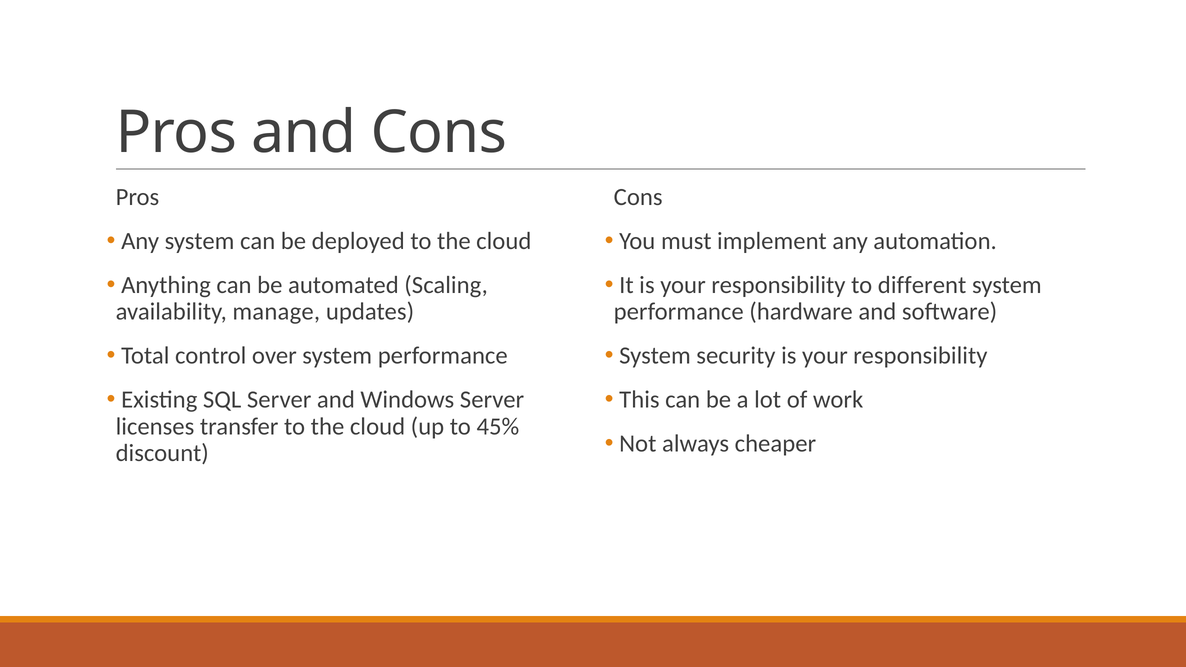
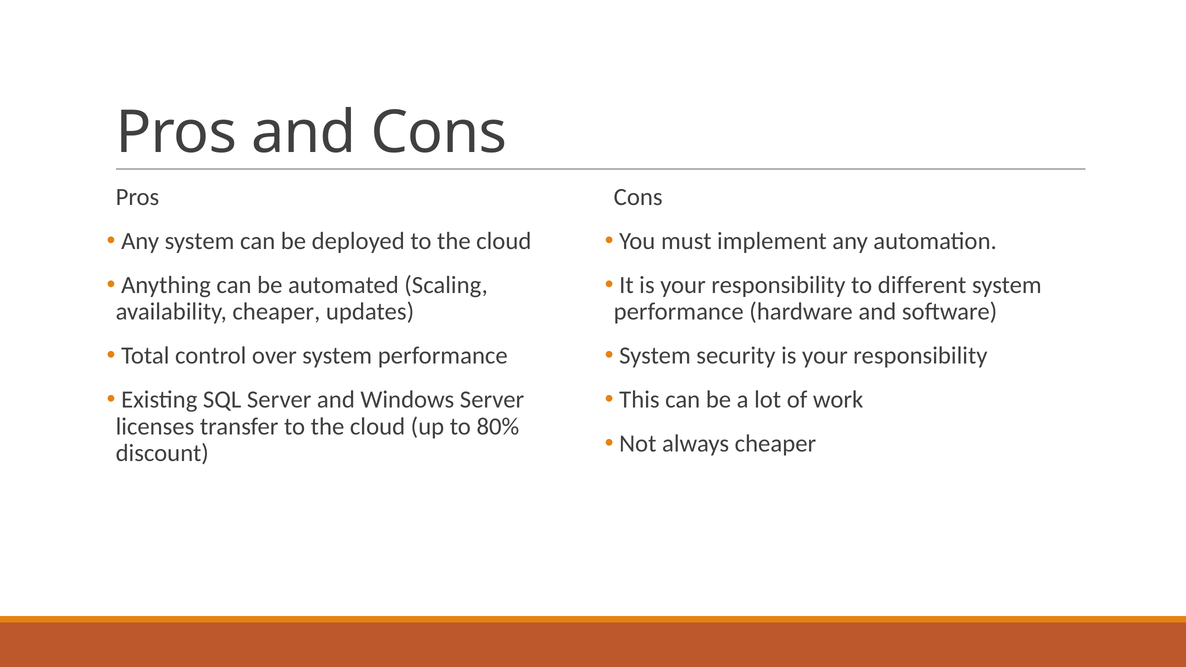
availability manage: manage -> cheaper
45%: 45% -> 80%
